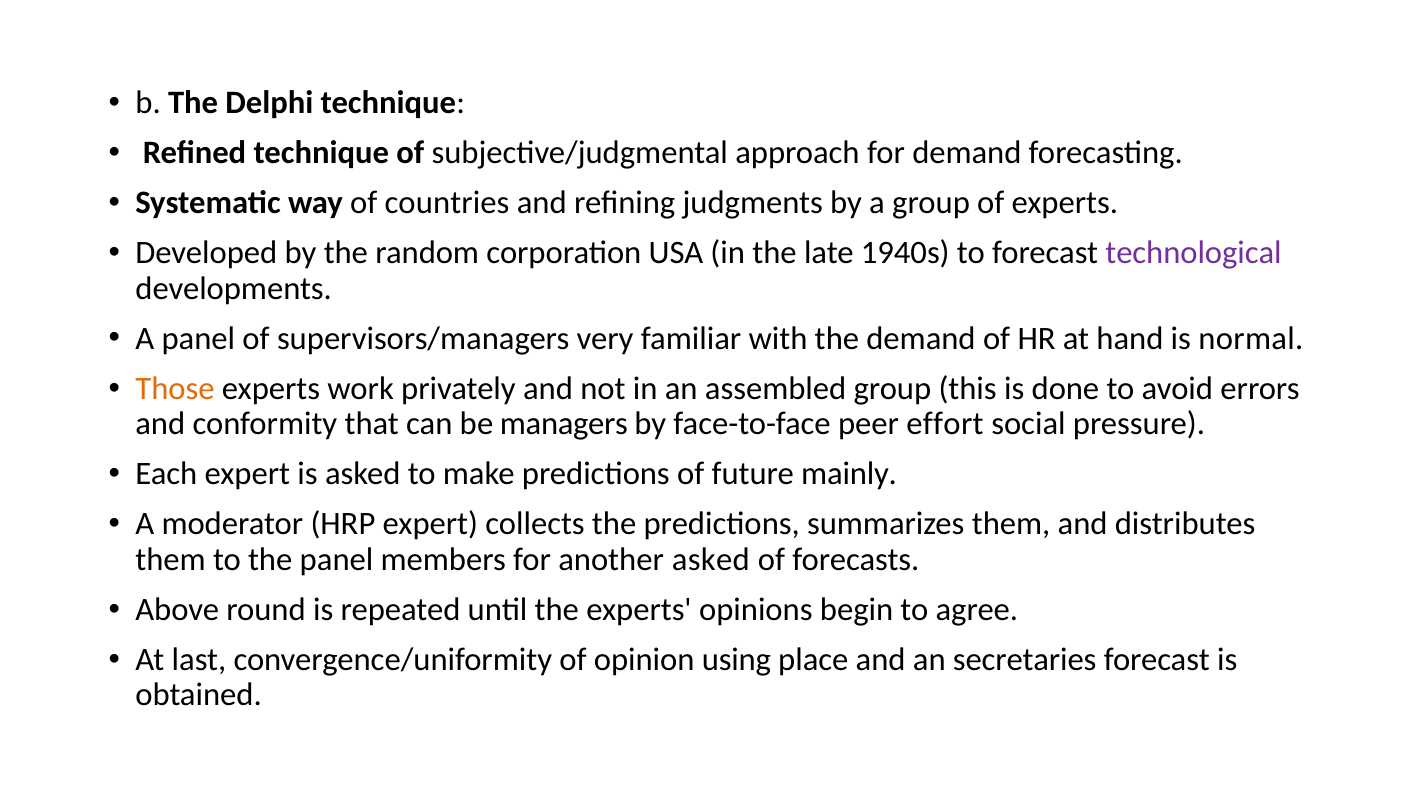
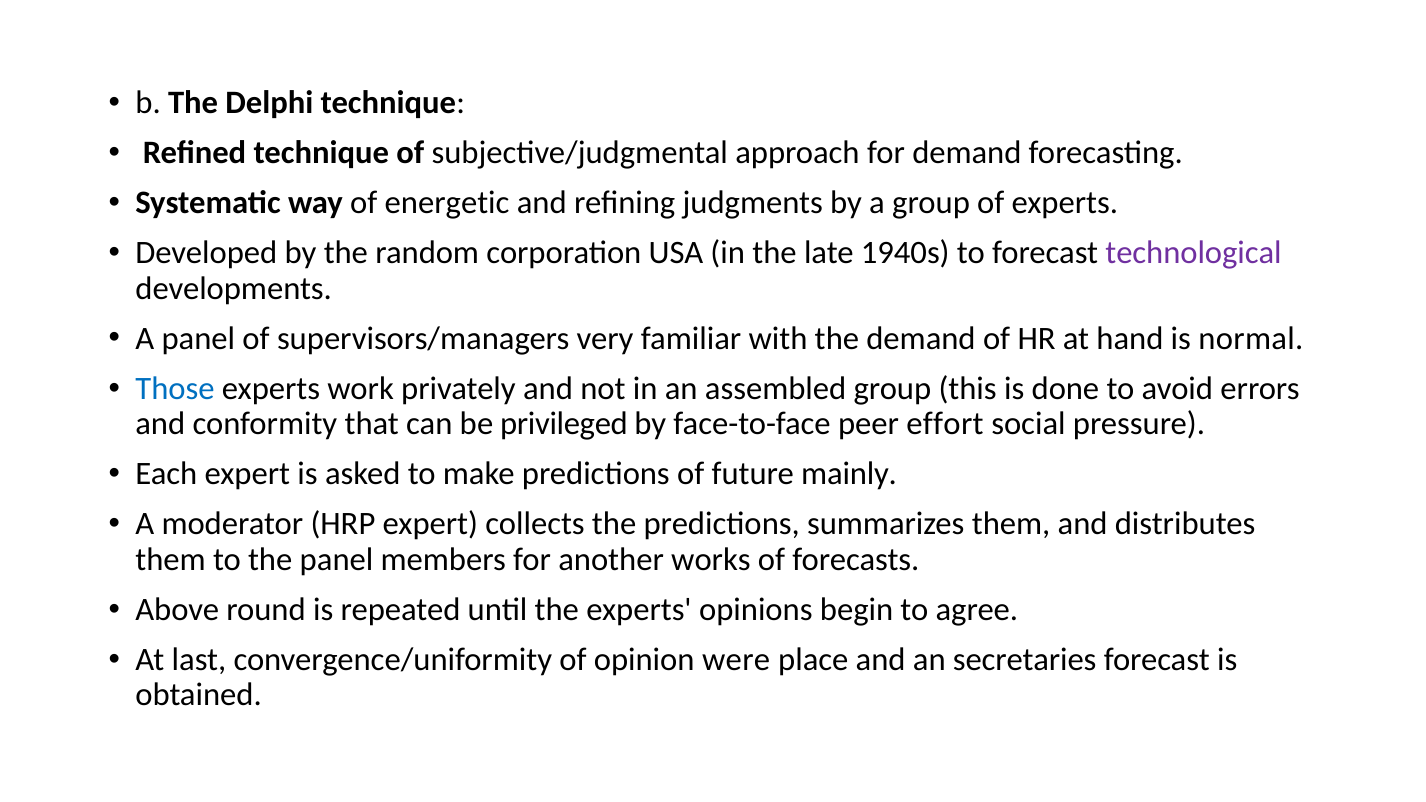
countries: countries -> energetic
Those colour: orange -> blue
managers: managers -> privileged
another asked: asked -> works
using: using -> were
